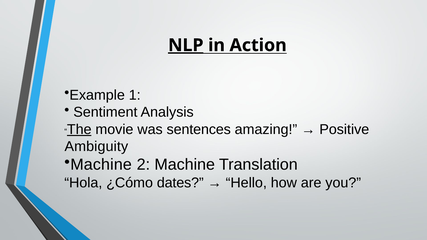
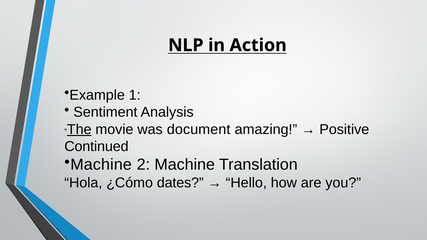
NLP underline: present -> none
sentences: sentences -> document
Ambiguity: Ambiguity -> Continued
